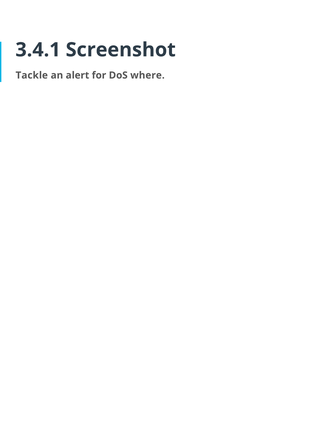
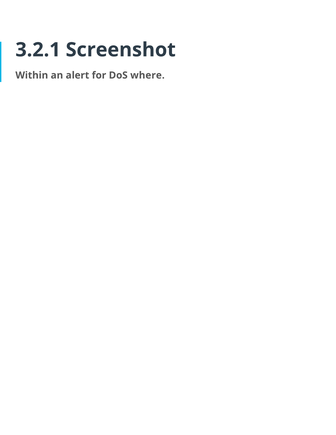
3.4.1: 3.4.1 -> 3.2.1
Tackle: Tackle -> Within
